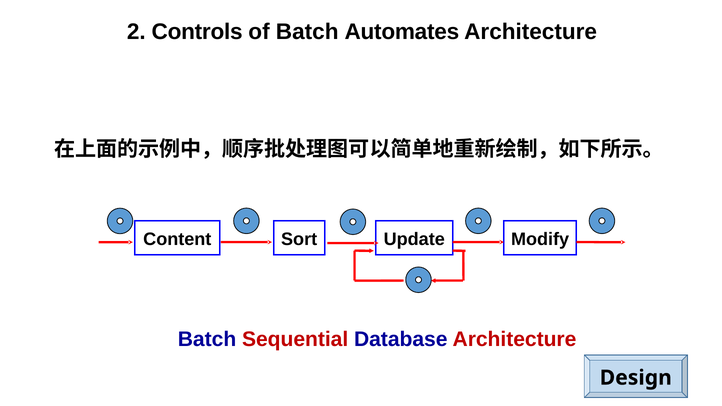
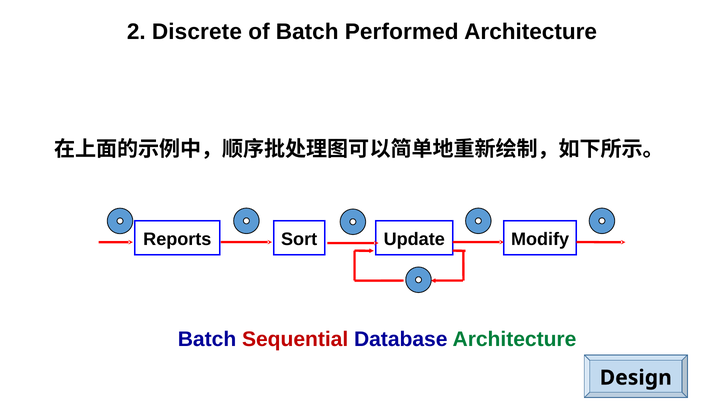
Controls: Controls -> Discrete
Automates: Automates -> Performed
Content: Content -> Reports
Architecture at (514, 339) colour: red -> green
